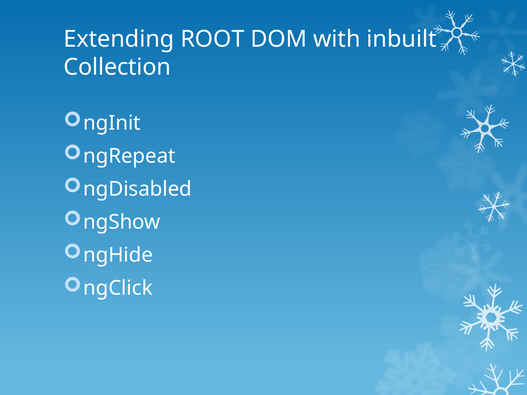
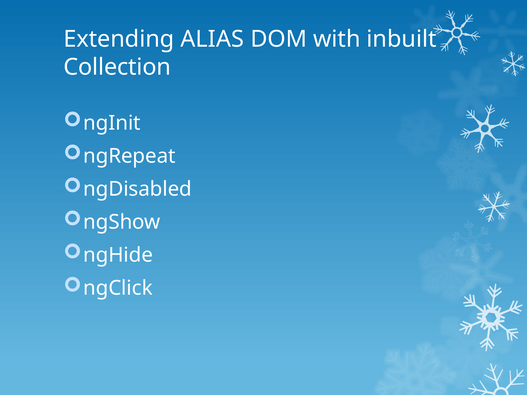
ROOT: ROOT -> ALIAS
